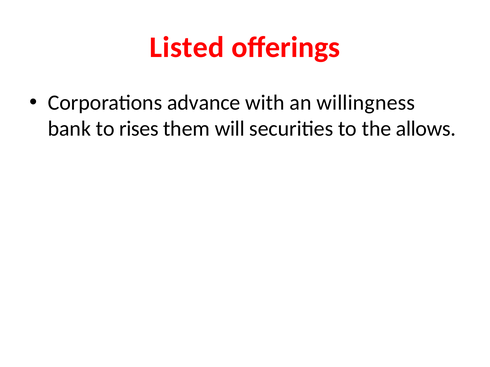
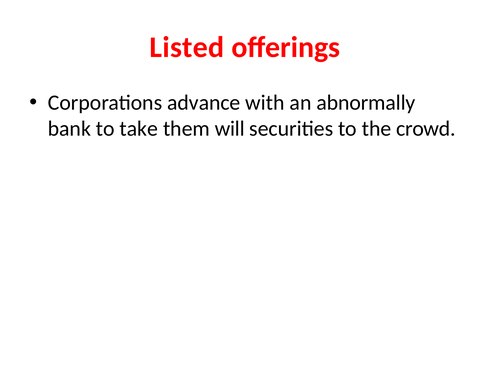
willingness: willingness -> abnormally
rises: rises -> take
allows: allows -> crowd
